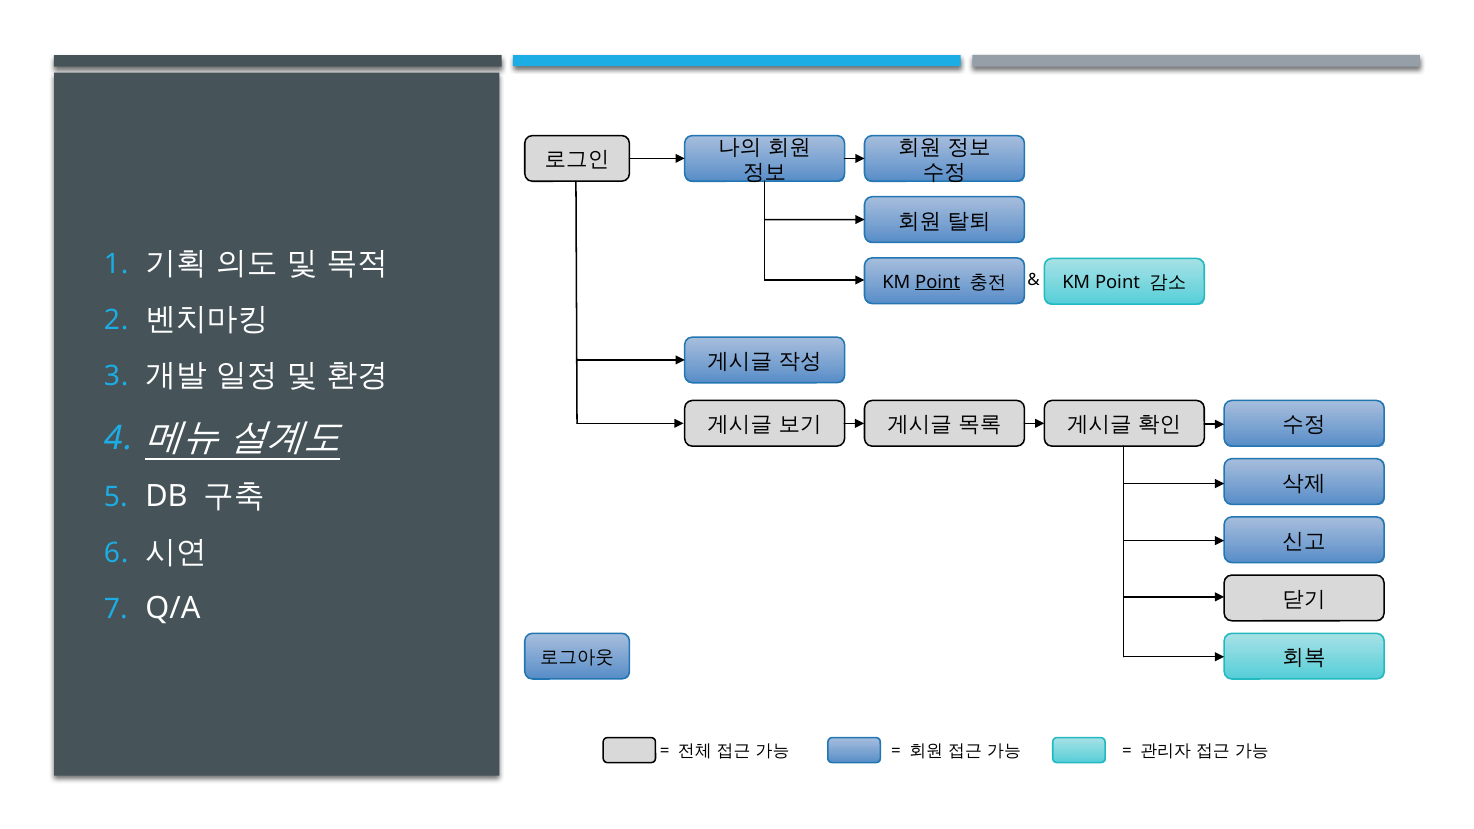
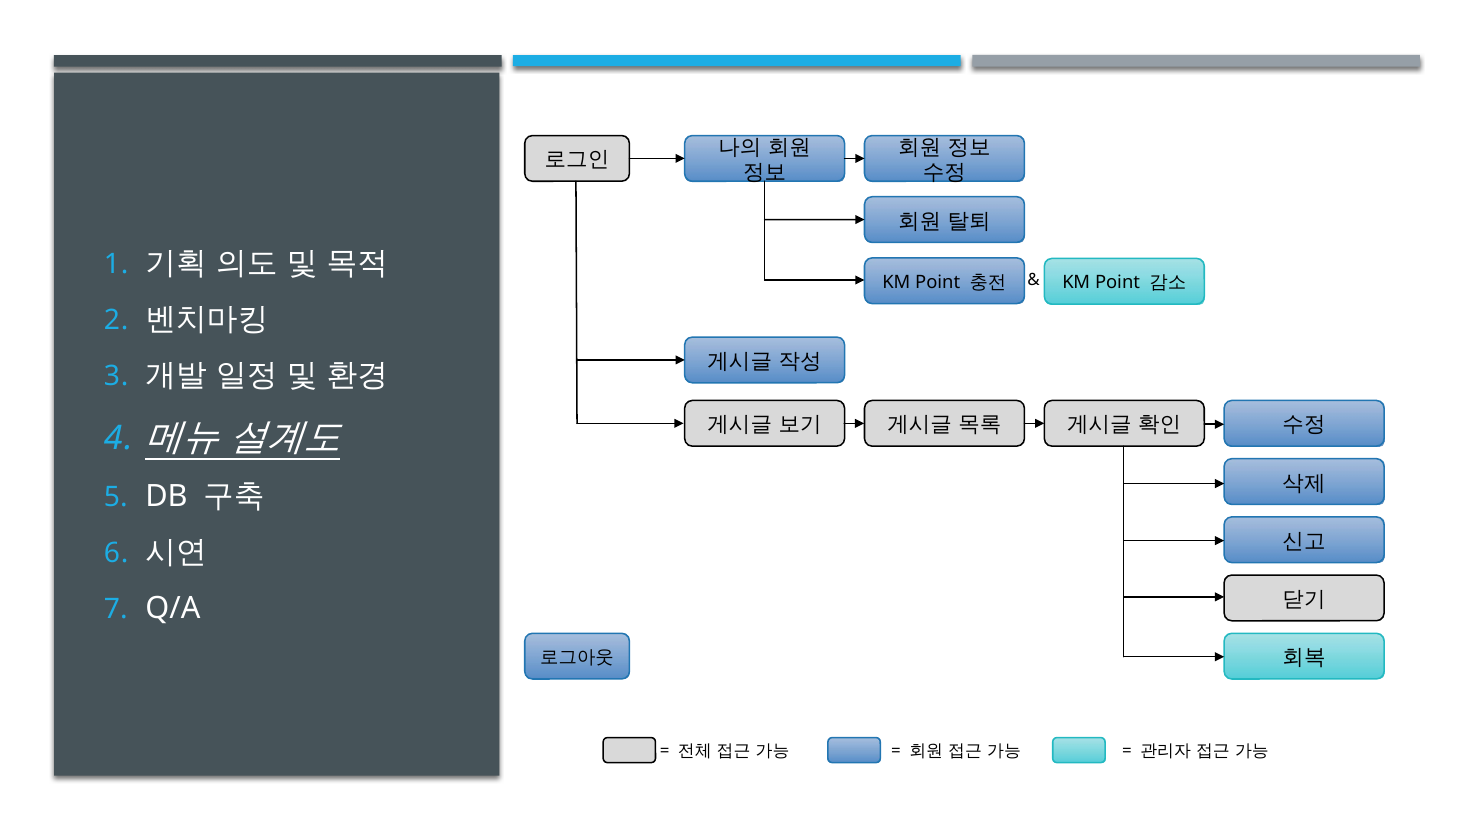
Point at (938, 282) underline: present -> none
